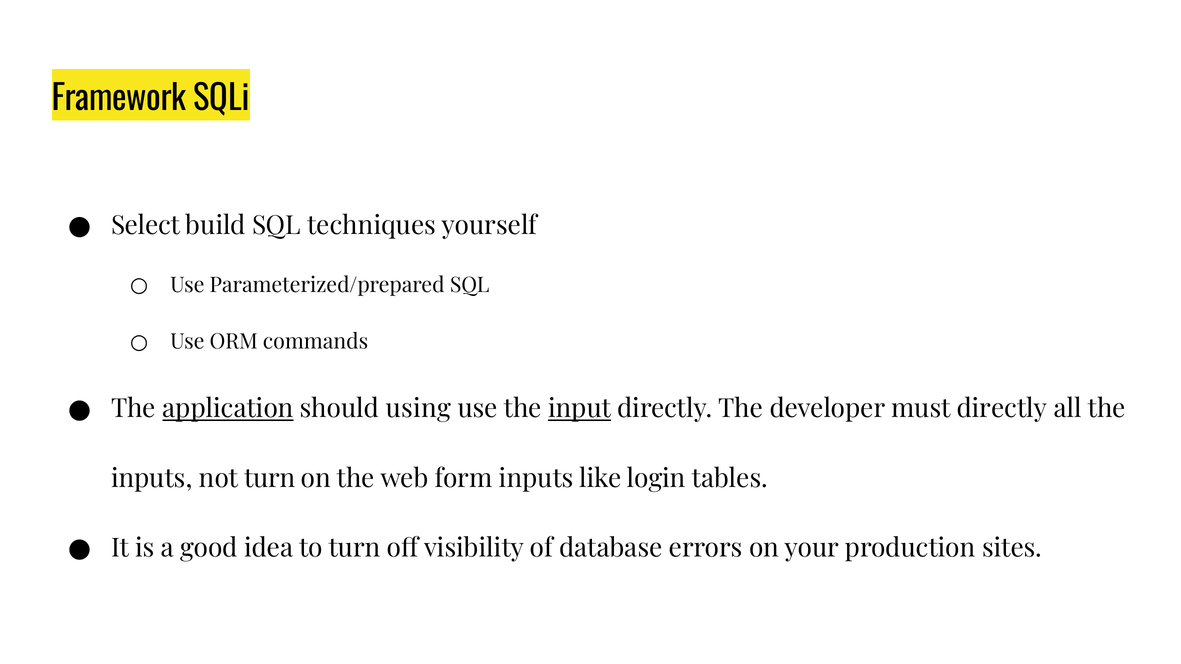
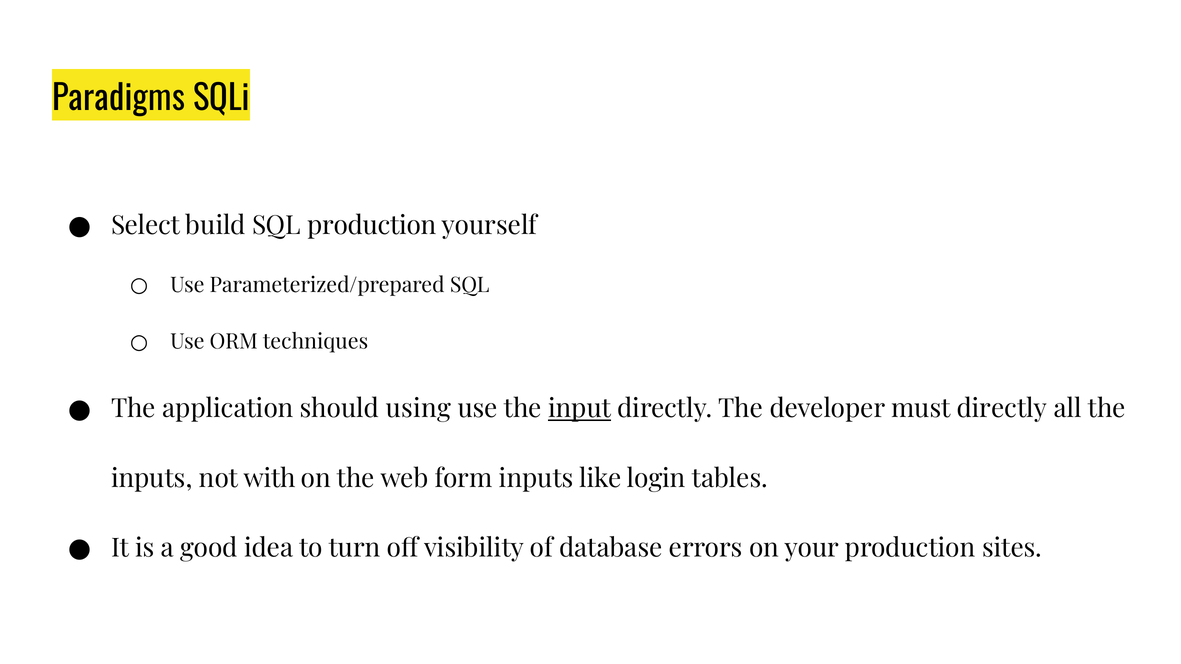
Framework: Framework -> Paradigms
SQL techniques: techniques -> production
commands: commands -> techniques
application underline: present -> none
not turn: turn -> with
